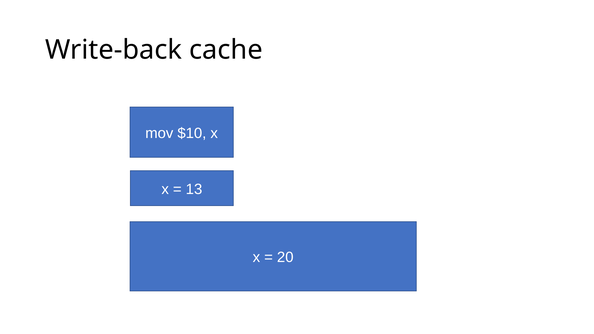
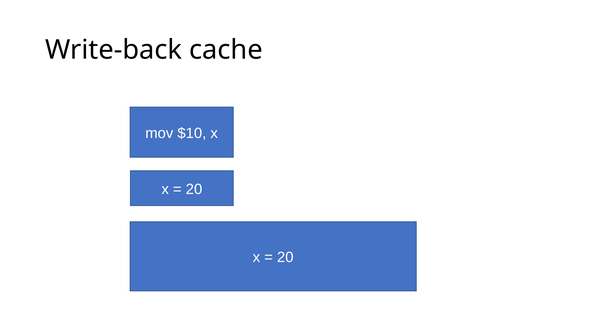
13 at (194, 189): 13 -> 20
